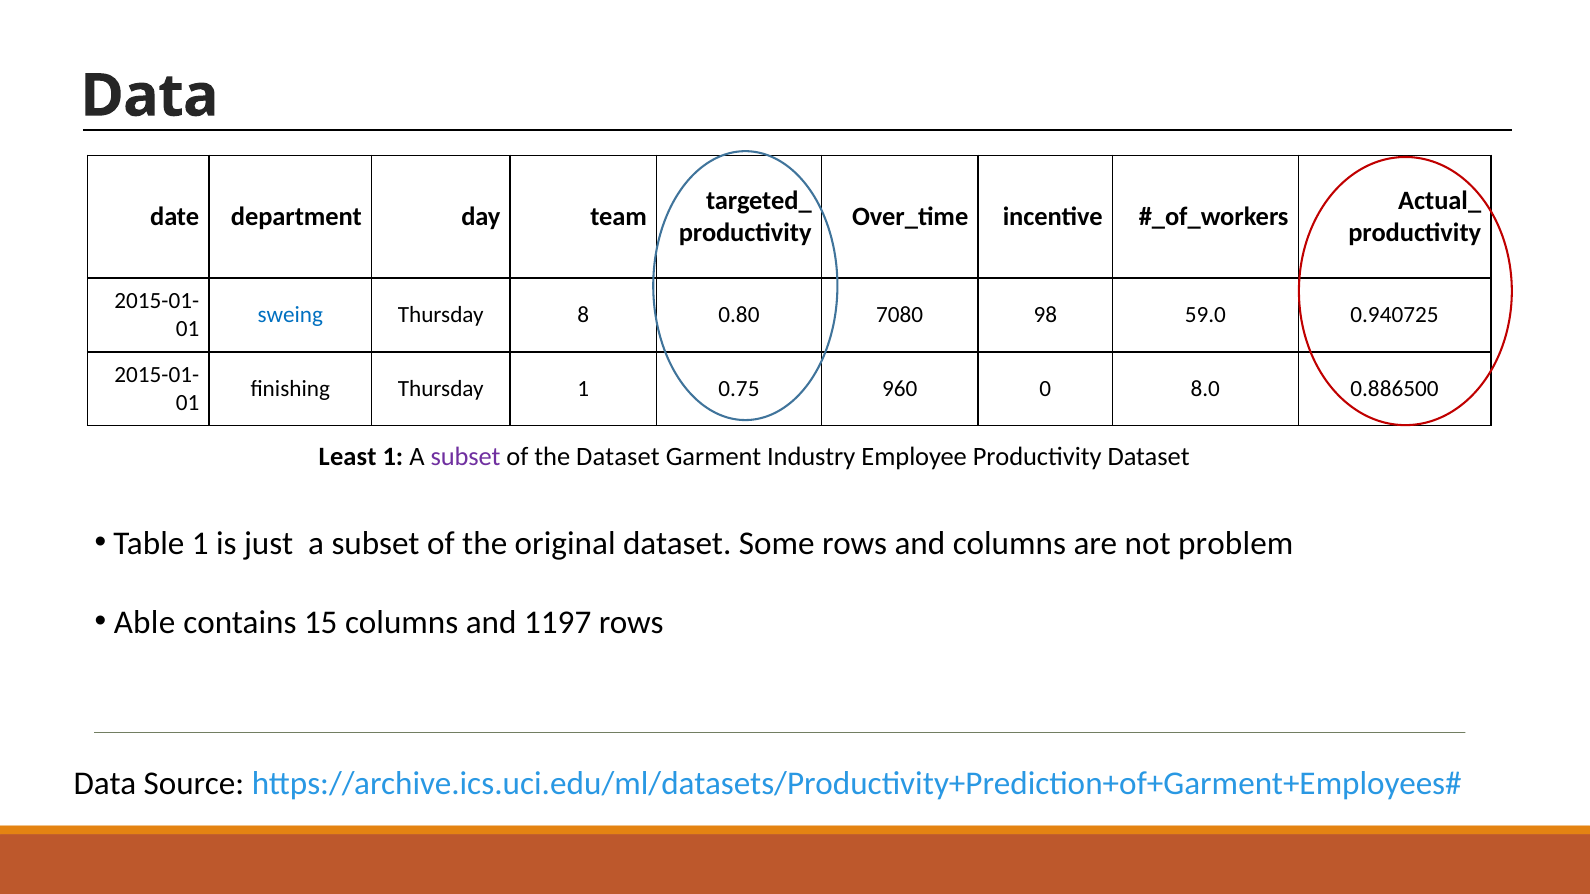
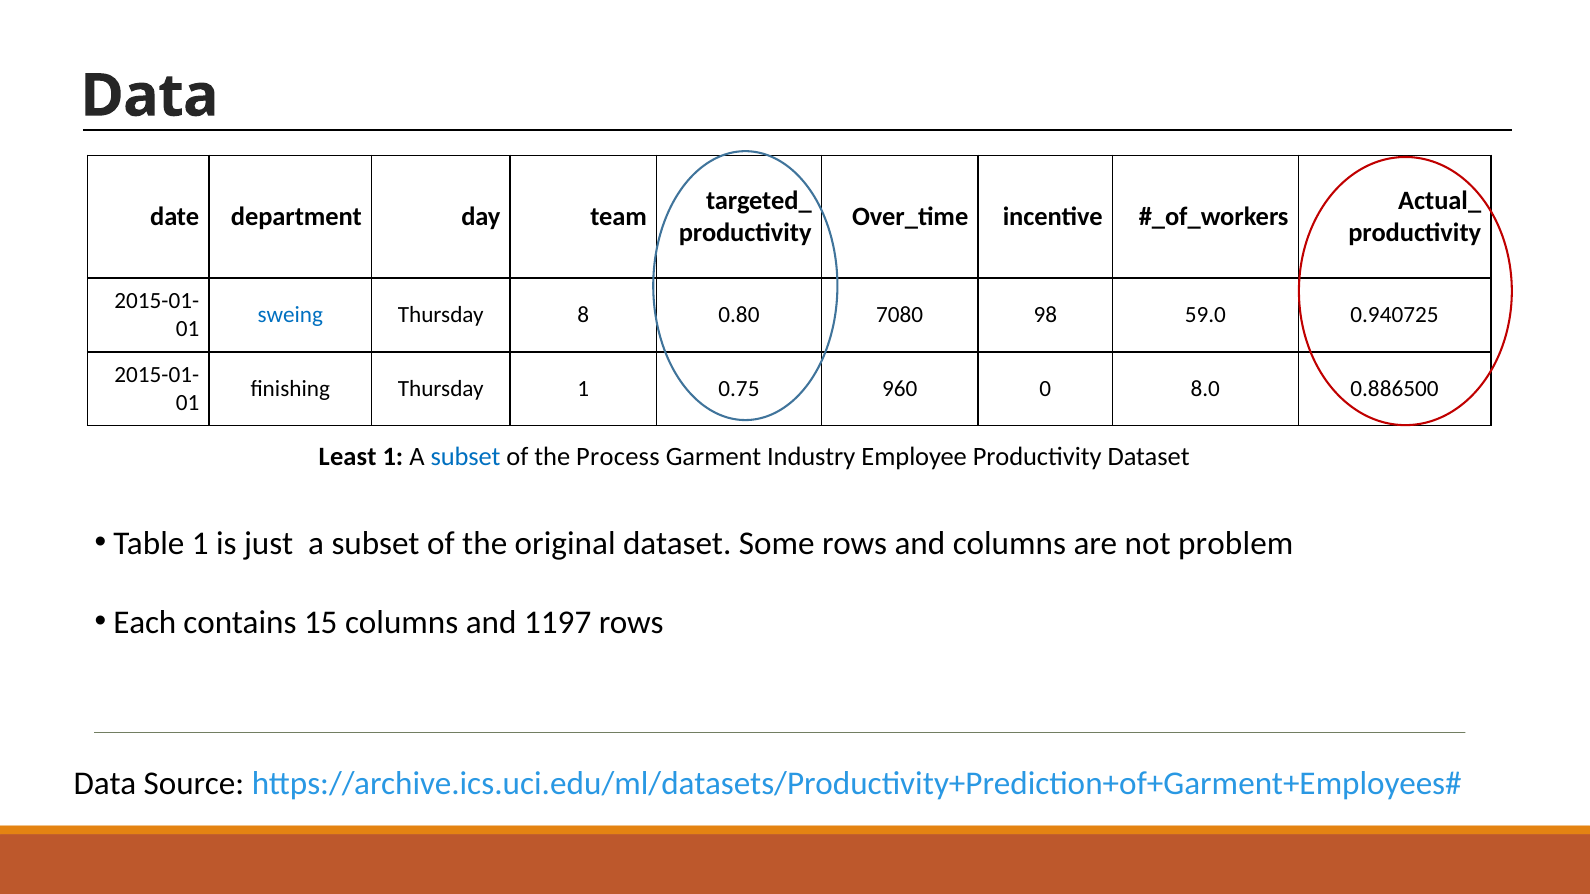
subset at (466, 457) colour: purple -> blue
the Dataset: Dataset -> Process
Able: Able -> Each
